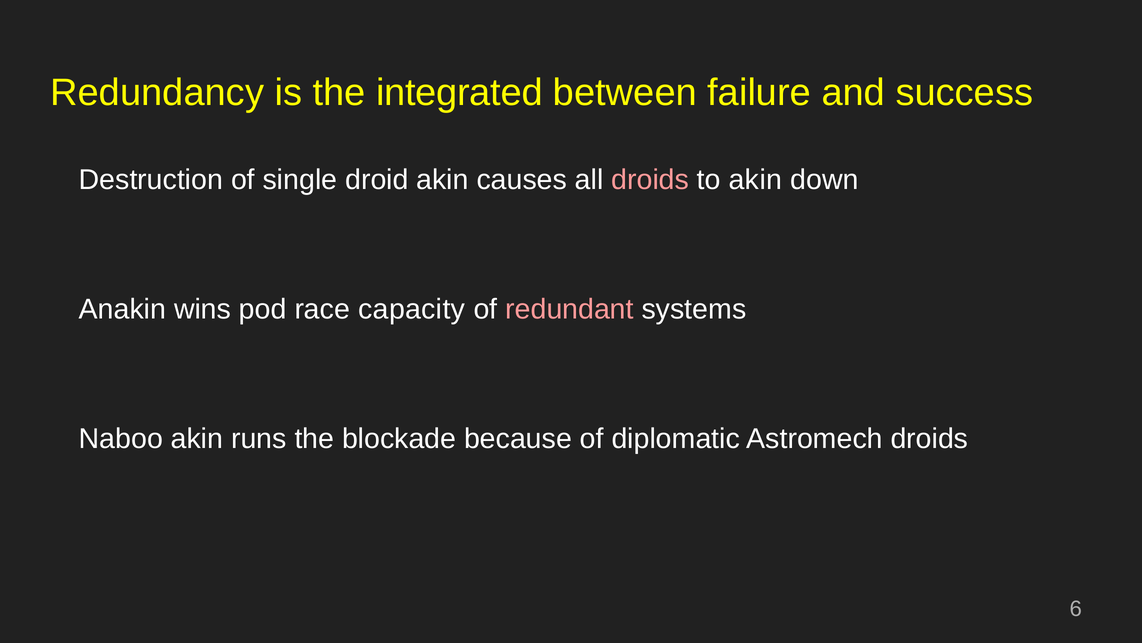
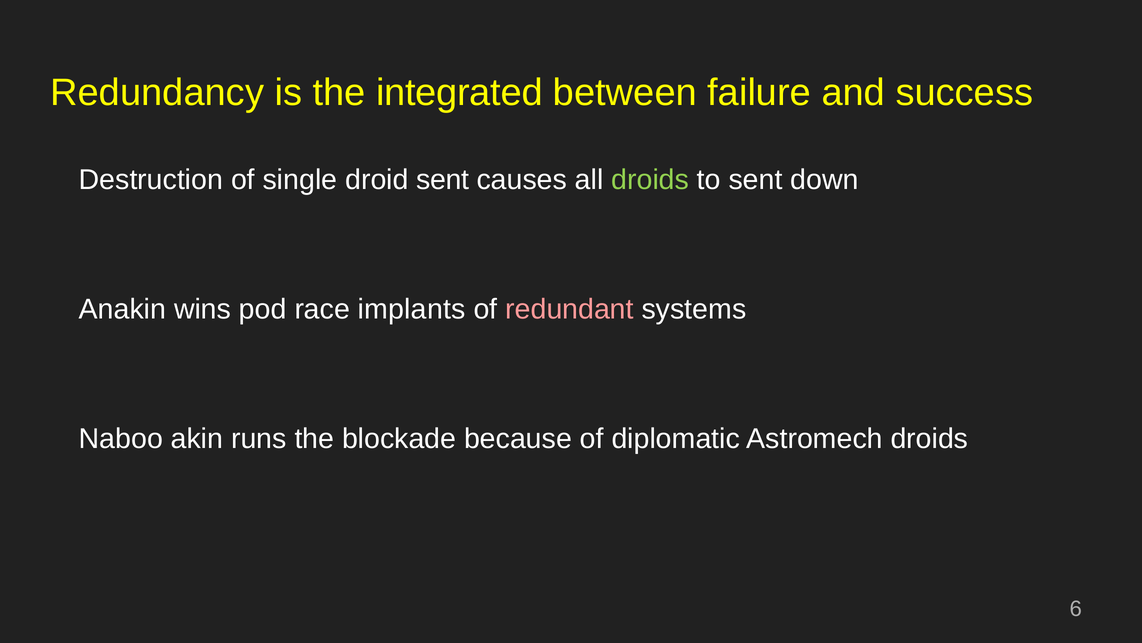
droid akin: akin -> sent
droids at (650, 180) colour: pink -> light green
to akin: akin -> sent
capacity: capacity -> implants
